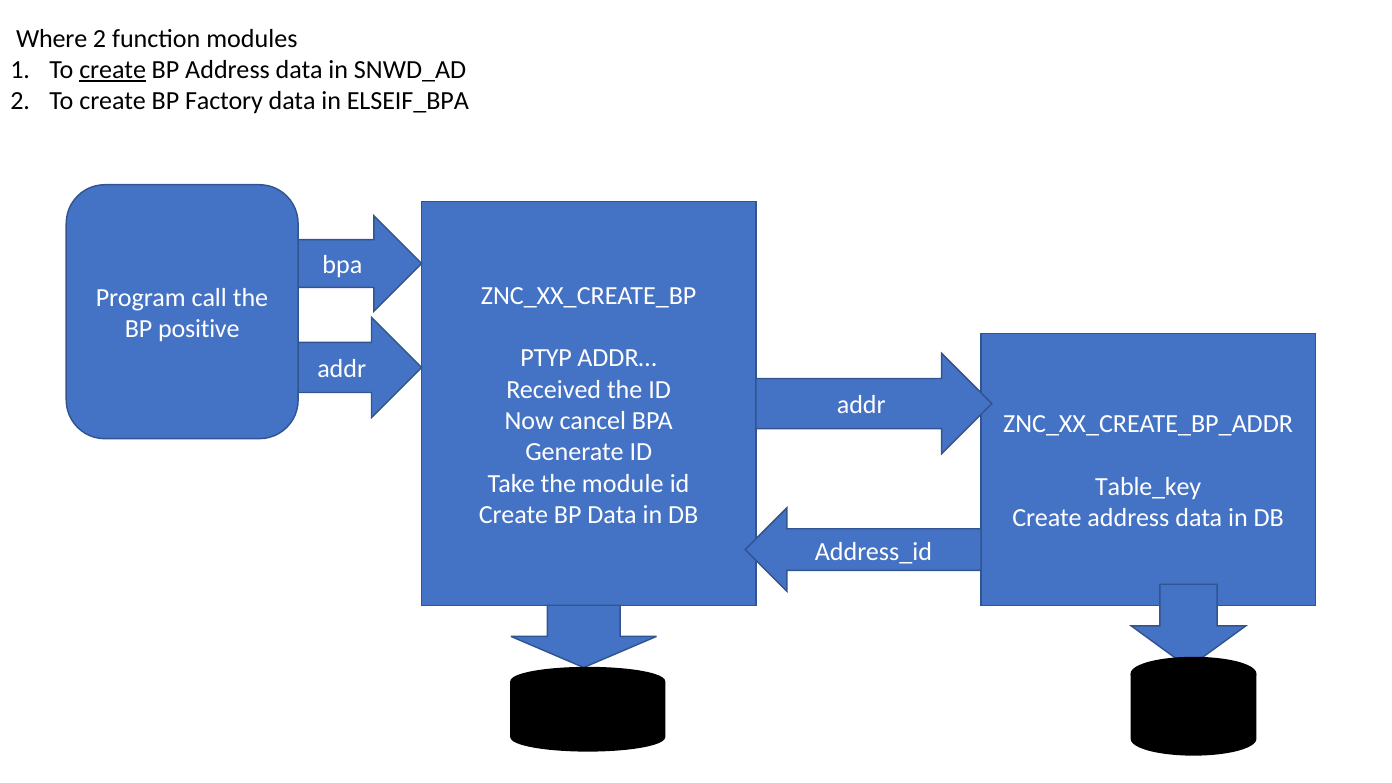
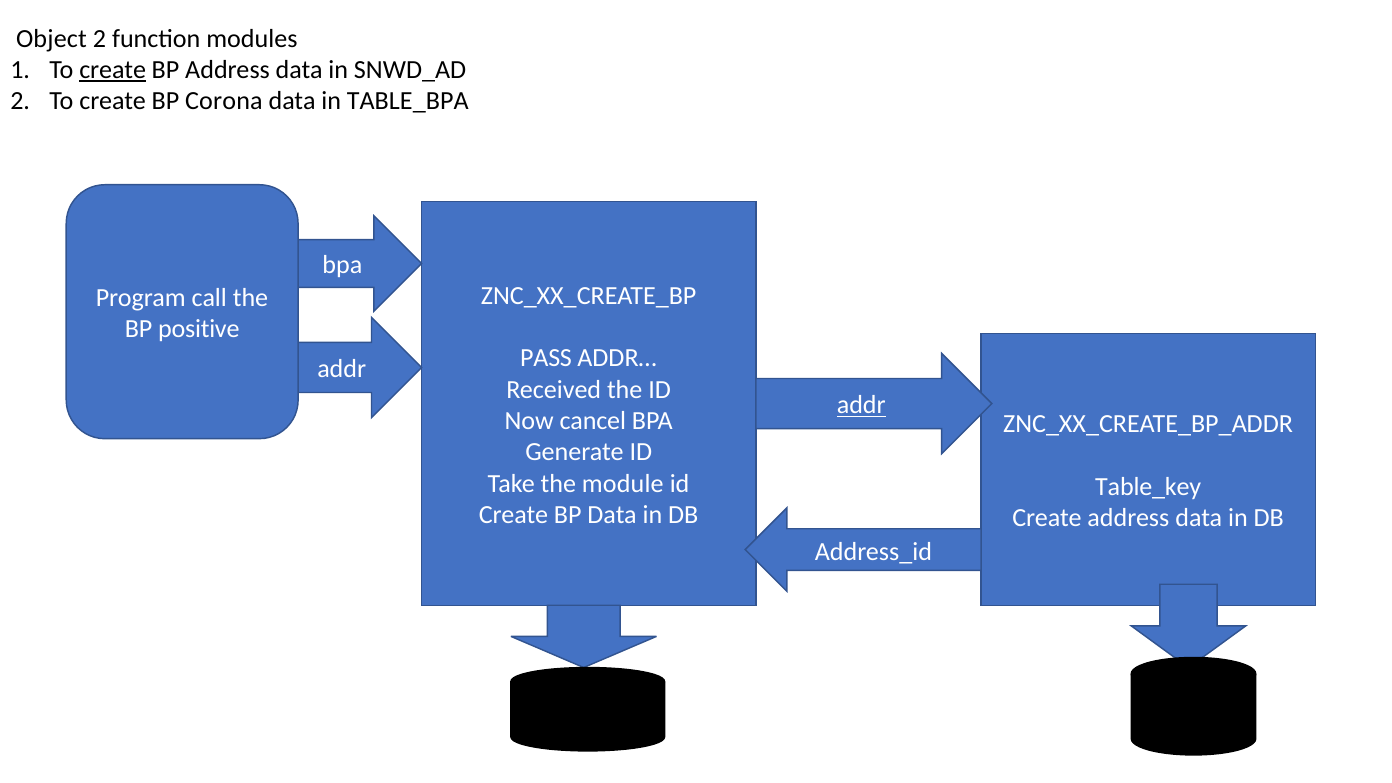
Where: Where -> Object
Factory: Factory -> Corona
ELSEIF_BPA: ELSEIF_BPA -> TABLE_BPA
PTYP: PTYP -> PASS
addr at (861, 405) underline: none -> present
